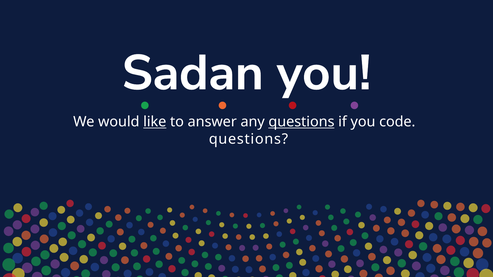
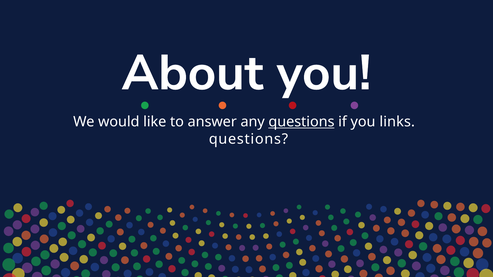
Sadan: Sadan -> About
like underline: present -> none
code: code -> links
